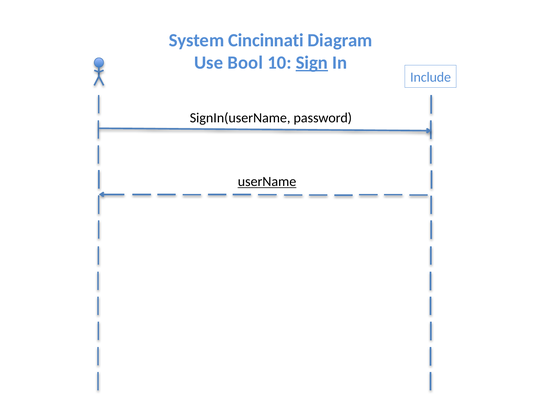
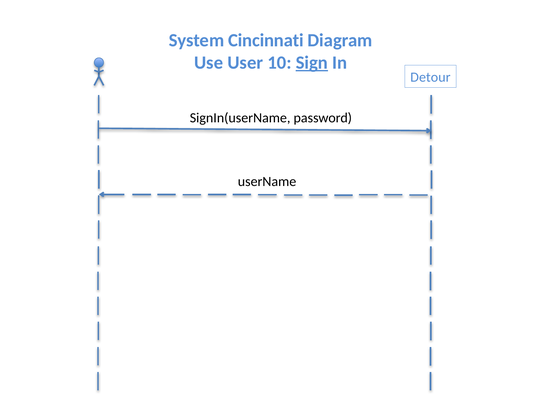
Bool: Bool -> User
Include: Include -> Detour
userName underline: present -> none
